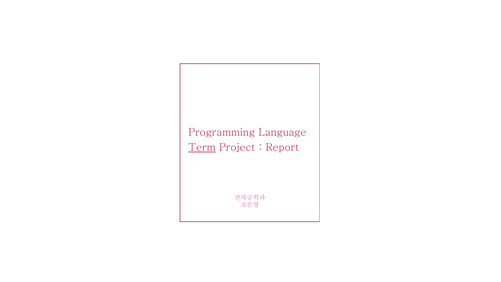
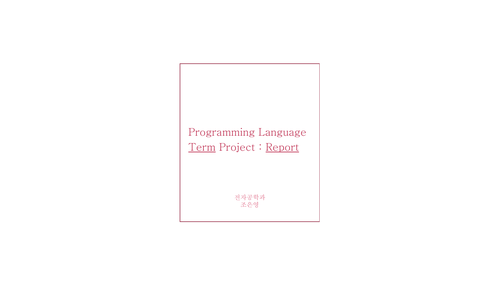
Report underline: none -> present
